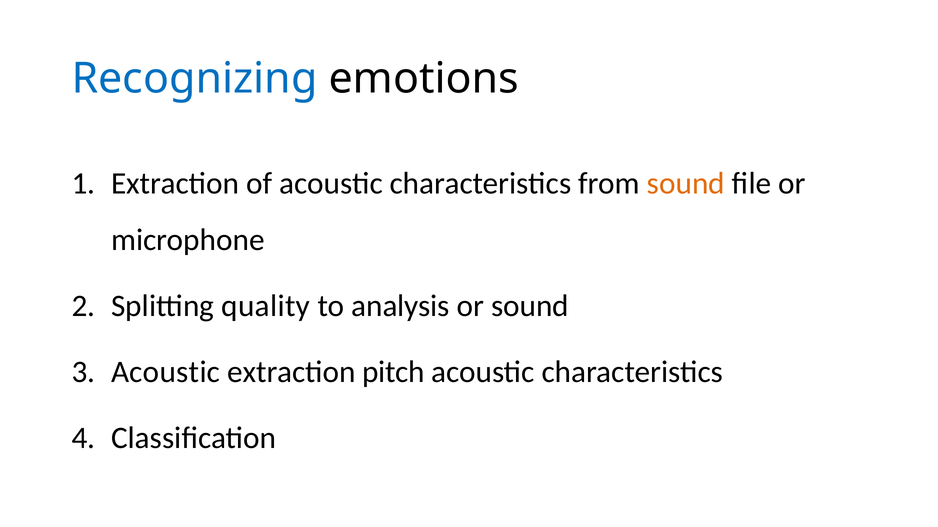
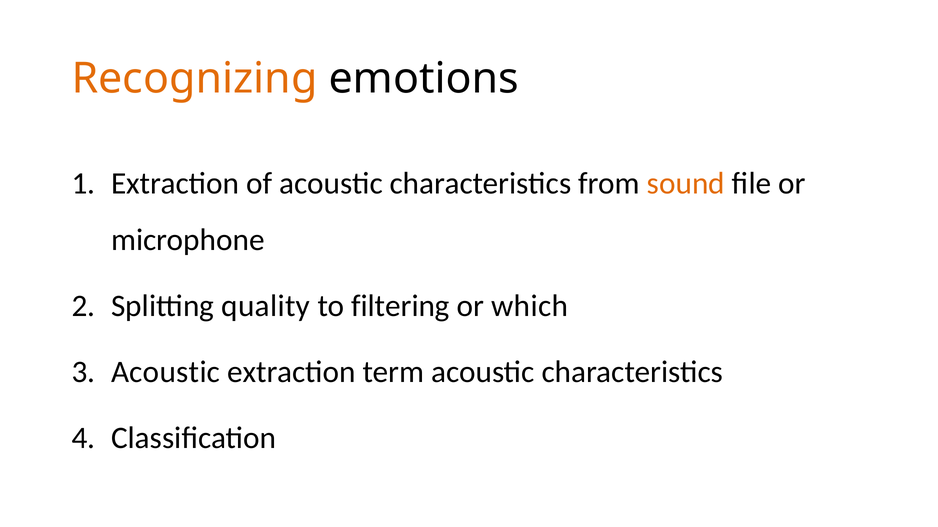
Recognizing colour: blue -> orange
analysis: analysis -> filtering
or sound: sound -> which
pitch: pitch -> term
